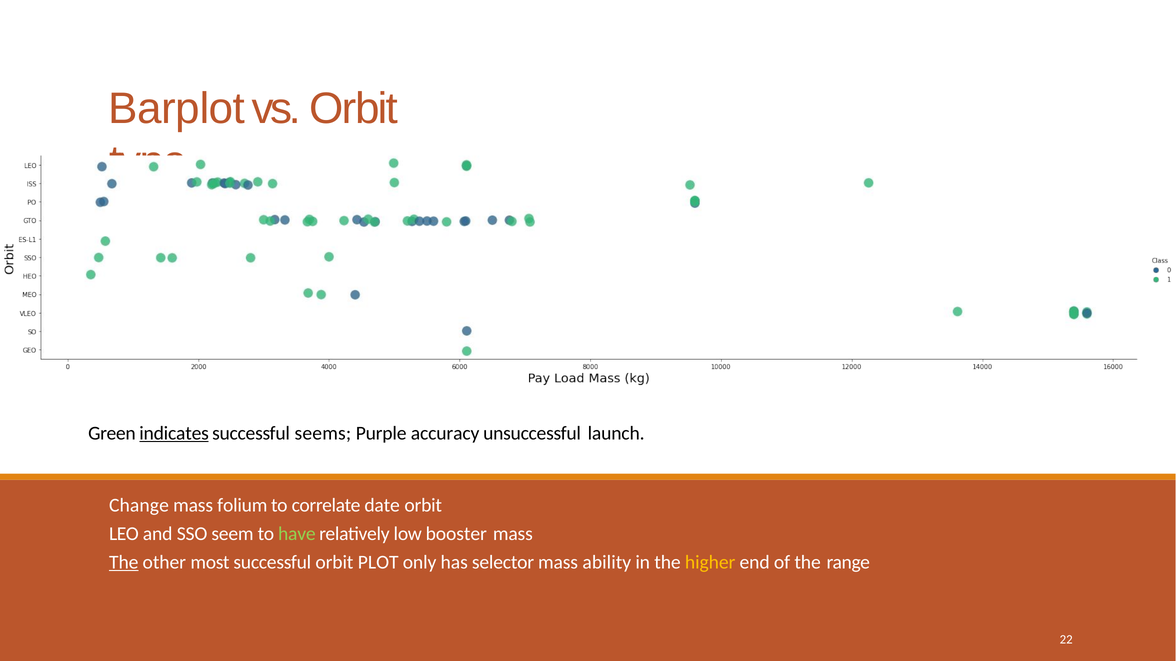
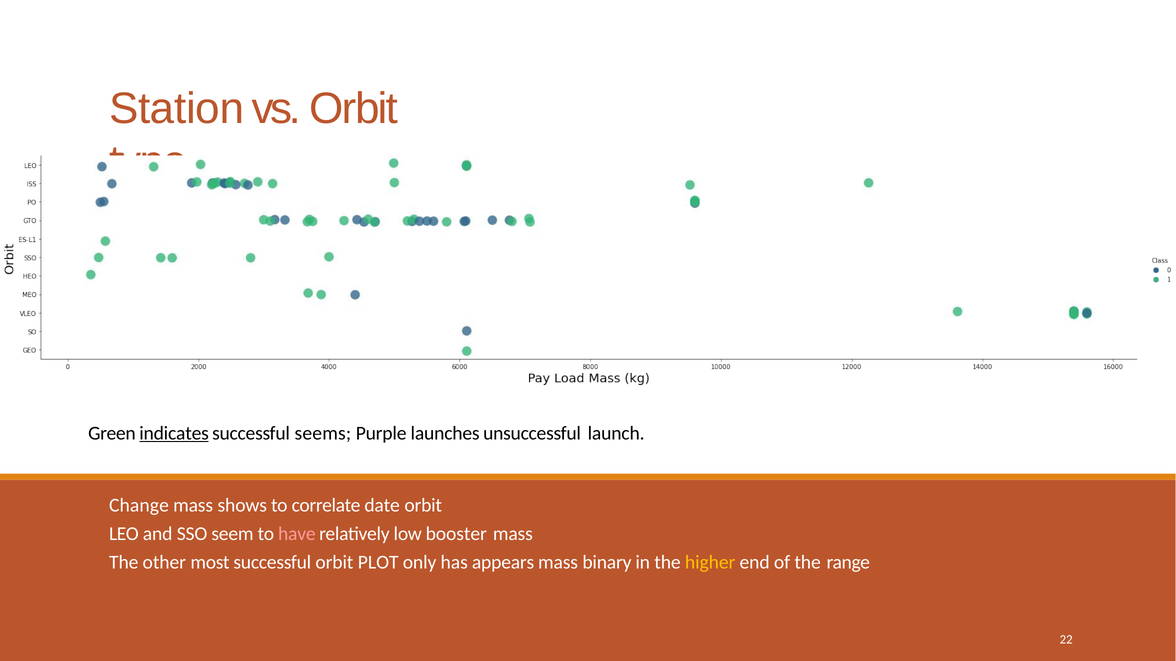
Barplot: Barplot -> Station
accuracy: accuracy -> launches
folium: folium -> shows
have colour: light green -> pink
The at (124, 563) underline: present -> none
selector: selector -> appears
ability: ability -> binary
